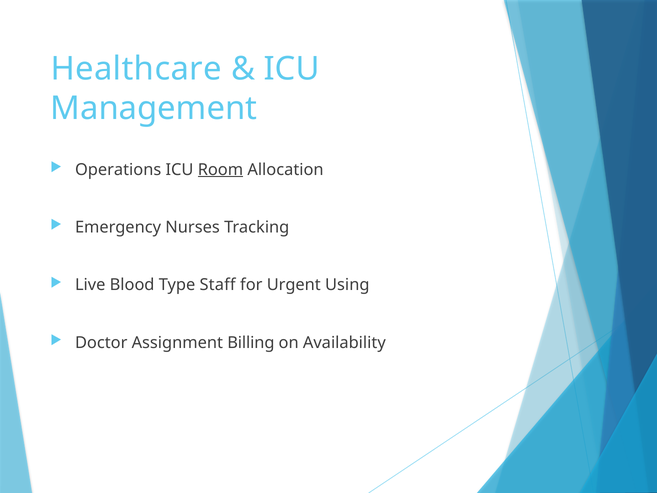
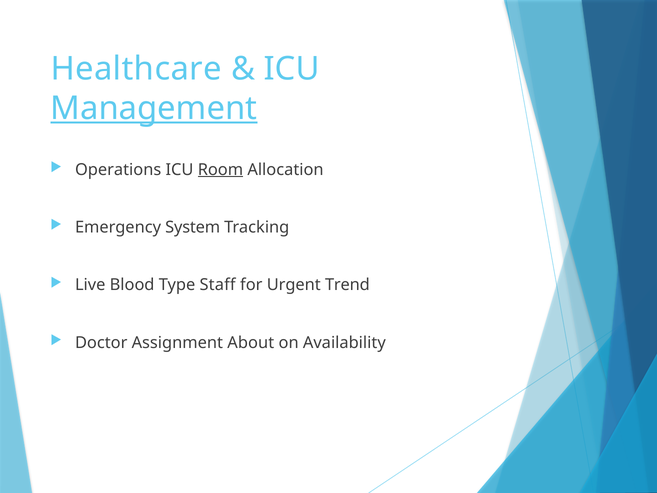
Management underline: none -> present
Nurses: Nurses -> System
Using: Using -> Trend
Billing: Billing -> About
